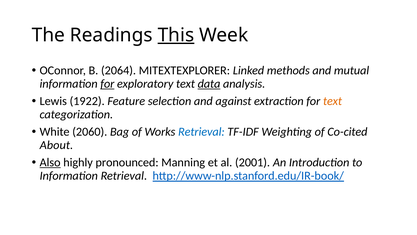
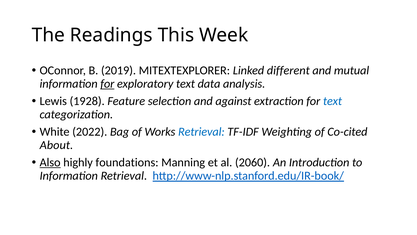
This underline: present -> none
2064: 2064 -> 2019
methods: methods -> different
data underline: present -> none
1922: 1922 -> 1928
text at (333, 101) colour: orange -> blue
2060: 2060 -> 2022
pronounced: pronounced -> foundations
2001: 2001 -> 2060
